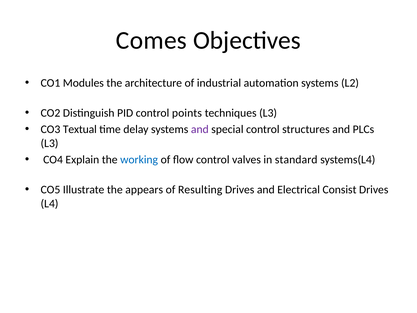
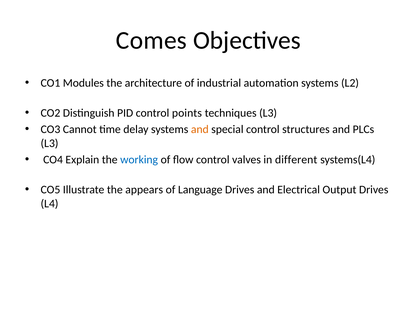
Textual: Textual -> Cannot
and at (200, 129) colour: purple -> orange
standard: standard -> different
Resulting: Resulting -> Language
Consist: Consist -> Output
